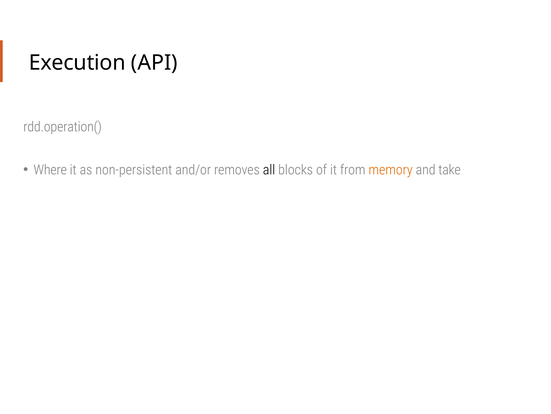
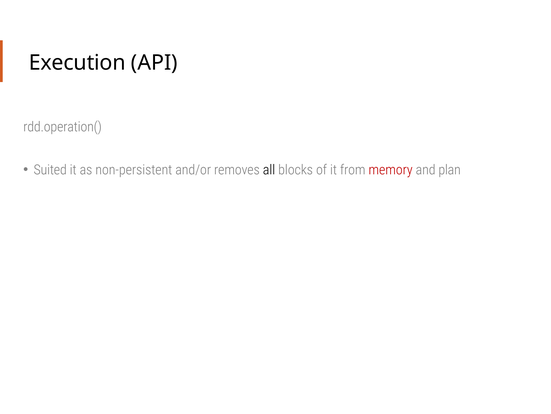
Where: Where -> Suited
memory colour: orange -> red
take: take -> plan
